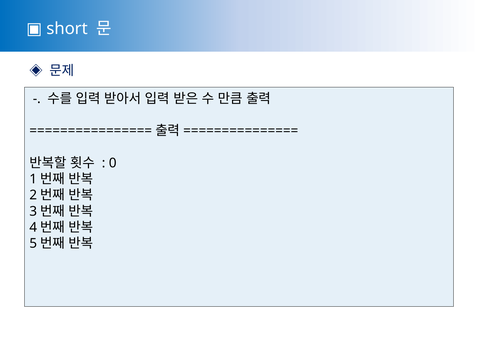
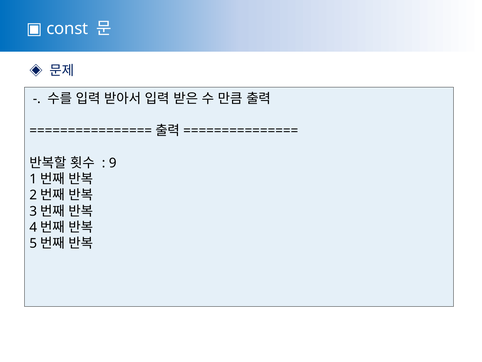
short: short -> const
0: 0 -> 9
